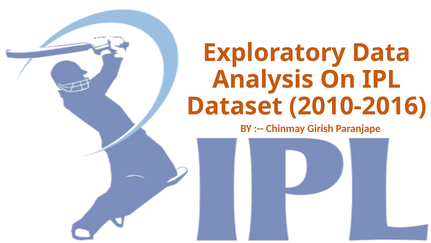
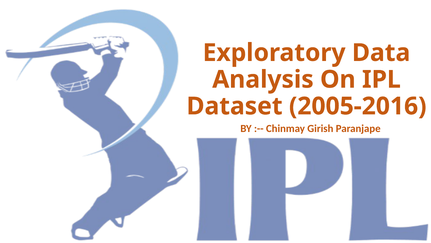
2010-2016: 2010-2016 -> 2005-2016
